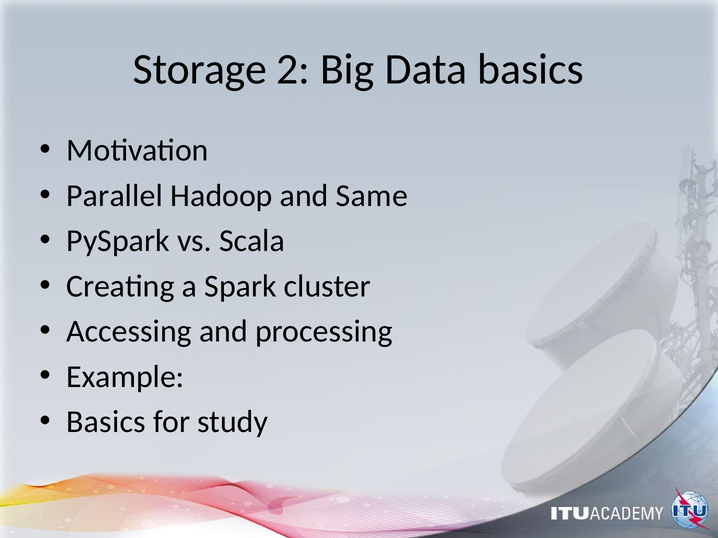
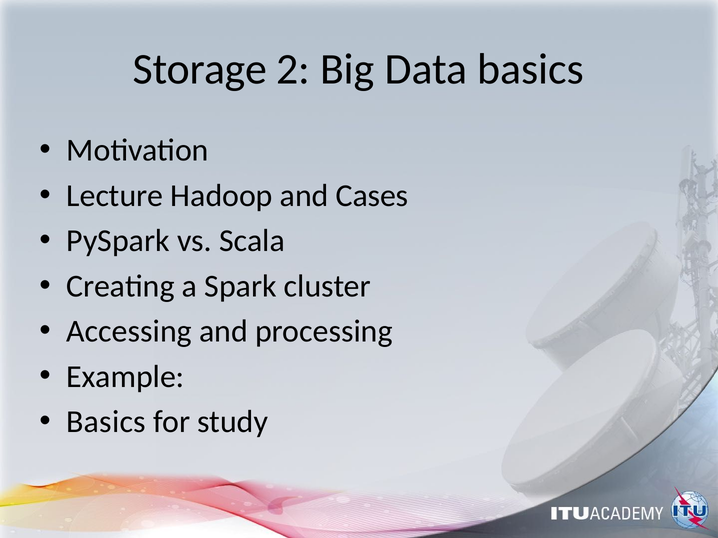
Parallel: Parallel -> Lecture
Same: Same -> Cases
